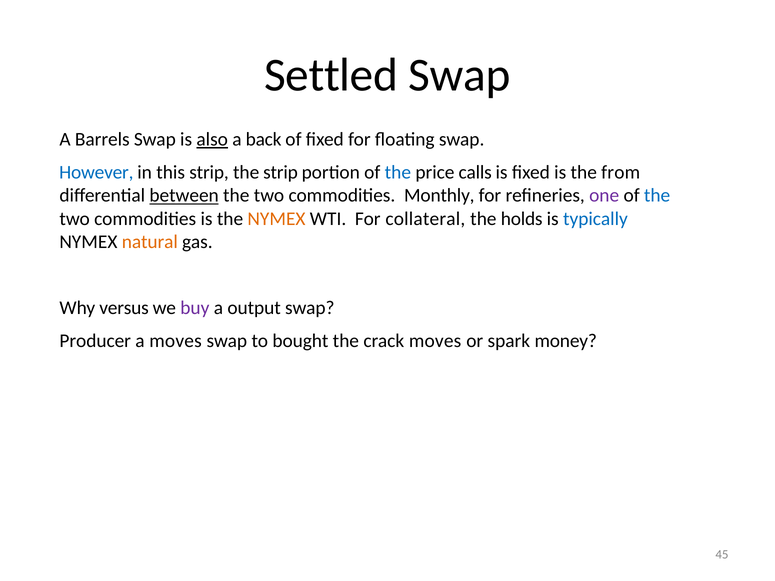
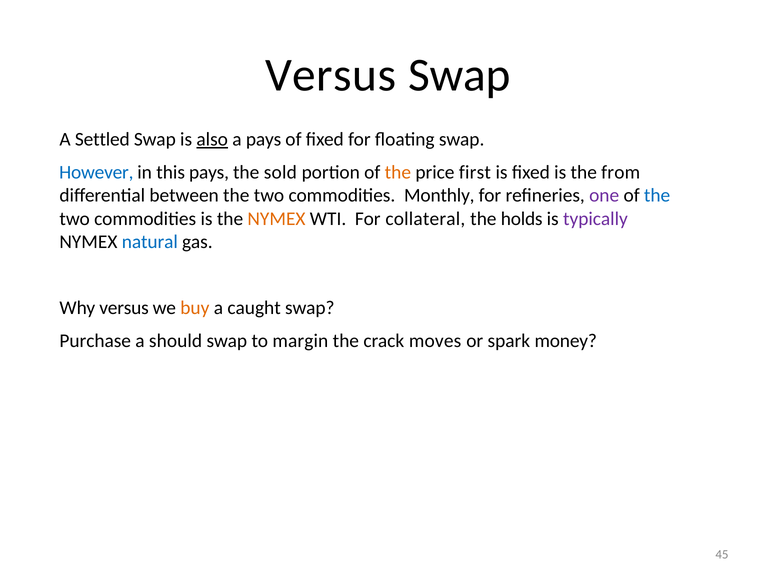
Settled at (331, 75): Settled -> Versus
Barrels: Barrels -> Settled
a back: back -> pays
this strip: strip -> pays
the strip: strip -> sold
the at (398, 172) colour: blue -> orange
calls: calls -> first
between underline: present -> none
typically colour: blue -> purple
natural colour: orange -> blue
buy colour: purple -> orange
output: output -> caught
Producer: Producer -> Purchase
a moves: moves -> should
bought: bought -> margin
